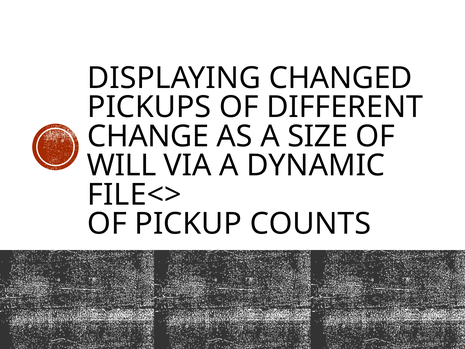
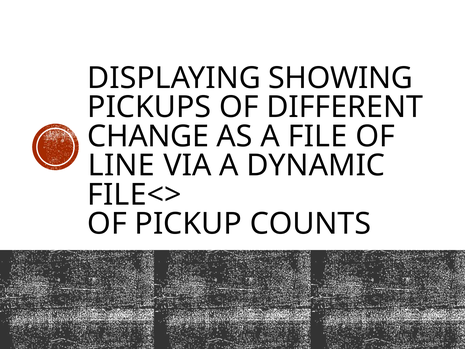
CHANGED: CHANGED -> SHOWING
SIZE: SIZE -> FILE
WILL: WILL -> LINE
